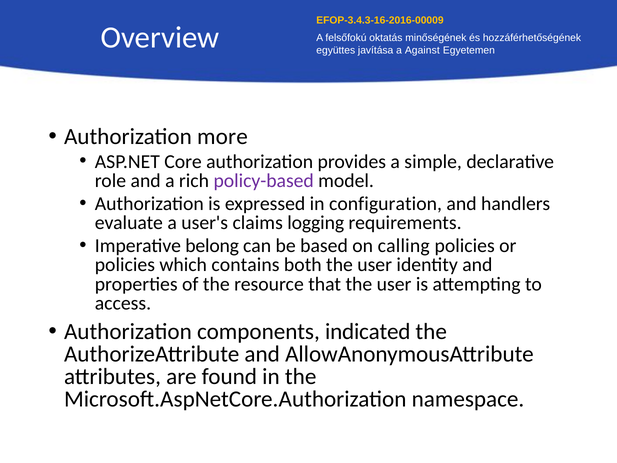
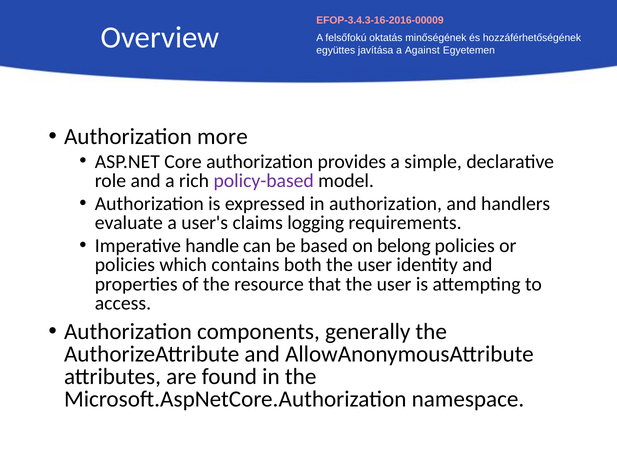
EFOP-3.4.3-16-2016-00009 colour: yellow -> pink
in configuration: configuration -> authorization
belong: belong -> handle
calling: calling -> belong
indicated: indicated -> generally
